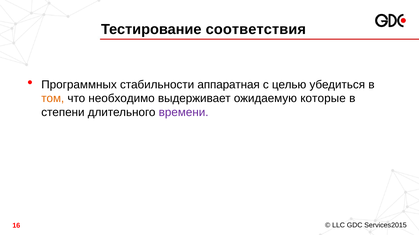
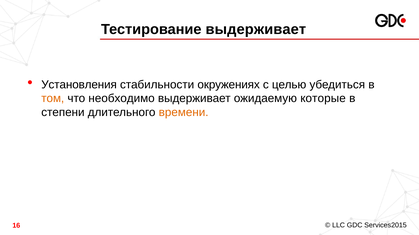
Тестирование соответствия: соответствия -> выдерживает
Программных: Программных -> Установления
аппаратная: аппаратная -> окружениях
времени colour: purple -> orange
